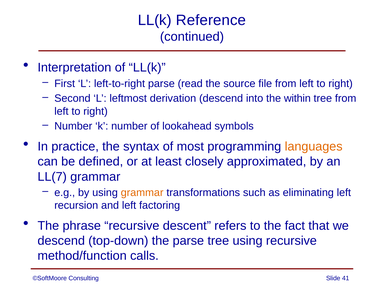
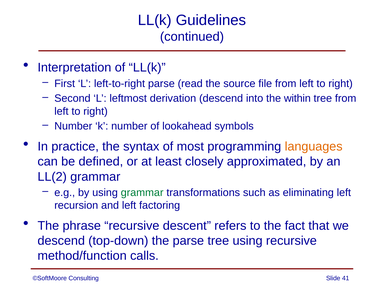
Reference: Reference -> Guidelines
LL(7: LL(7 -> LL(2
grammar at (142, 193) colour: orange -> green
